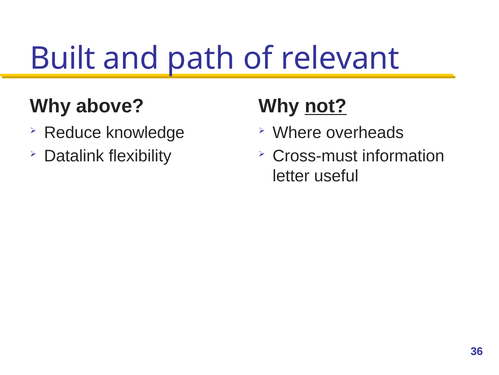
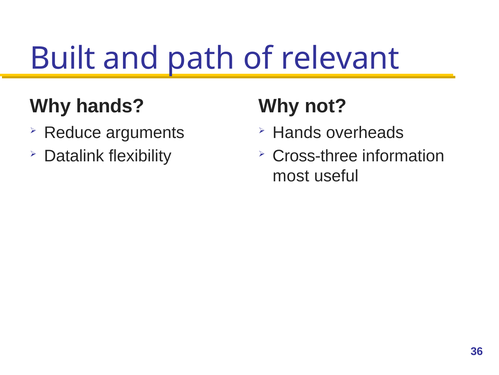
Why above: above -> hands
not underline: present -> none
knowledge: knowledge -> arguments
Where at (297, 132): Where -> Hands
Cross-must: Cross-must -> Cross-three
letter: letter -> most
